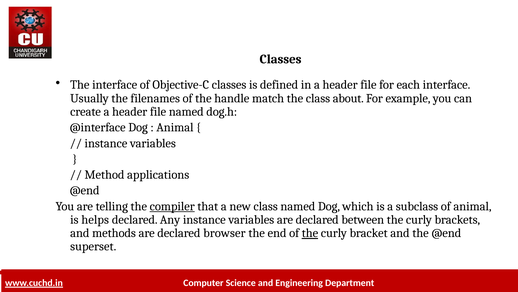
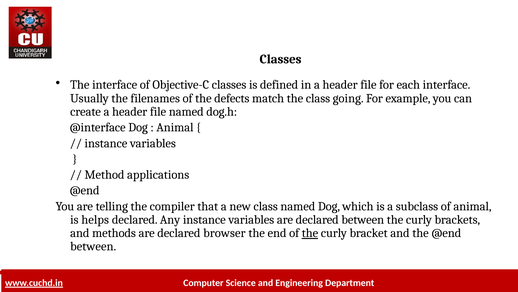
handle: handle -> defects
about: about -> going
compiler underline: present -> none
superset at (93, 246): superset -> between
